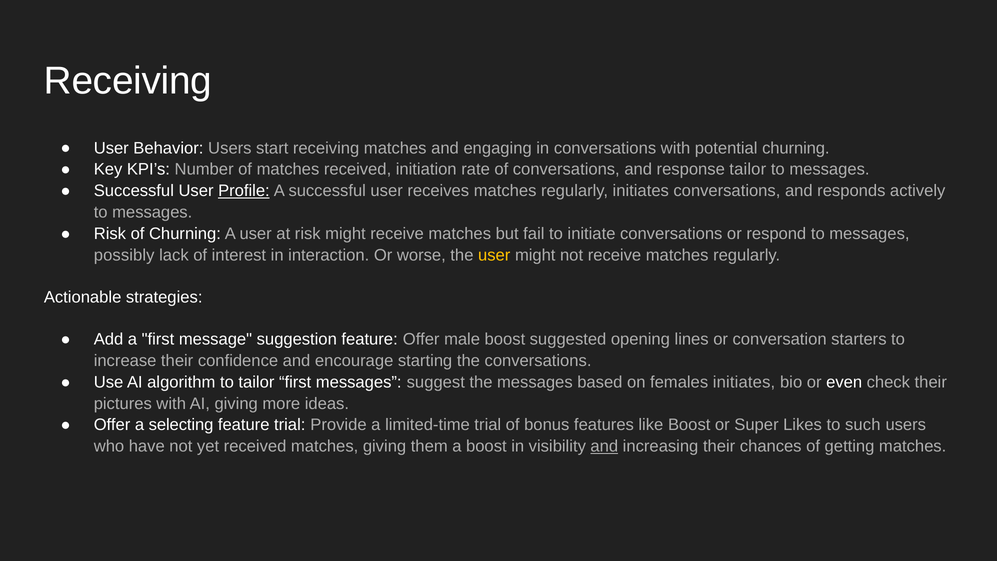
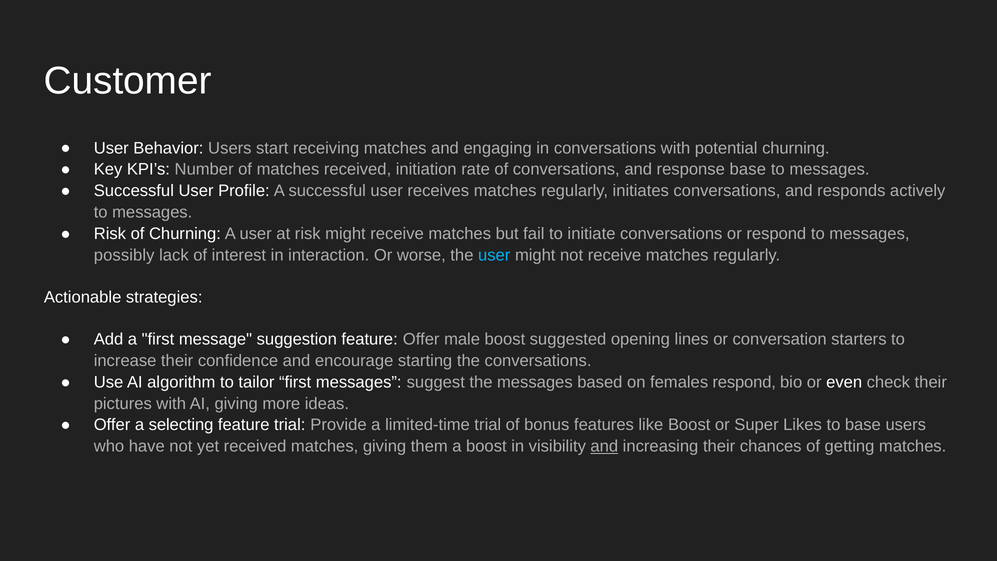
Receiving at (128, 81): Receiving -> Customer
response tailor: tailor -> base
Profile underline: present -> none
user at (494, 255) colour: yellow -> light blue
females initiates: initiates -> respond
to such: such -> base
